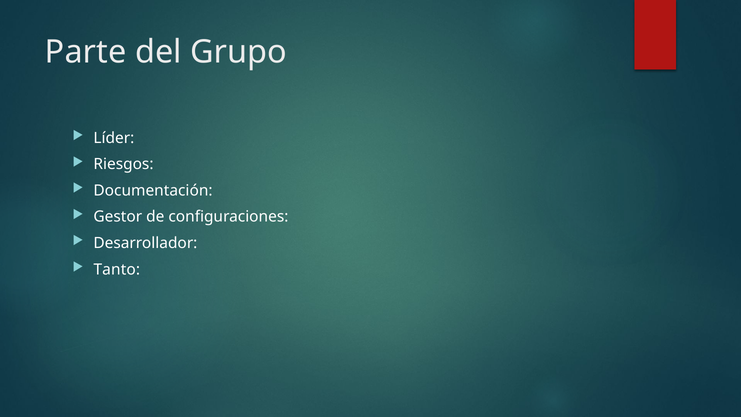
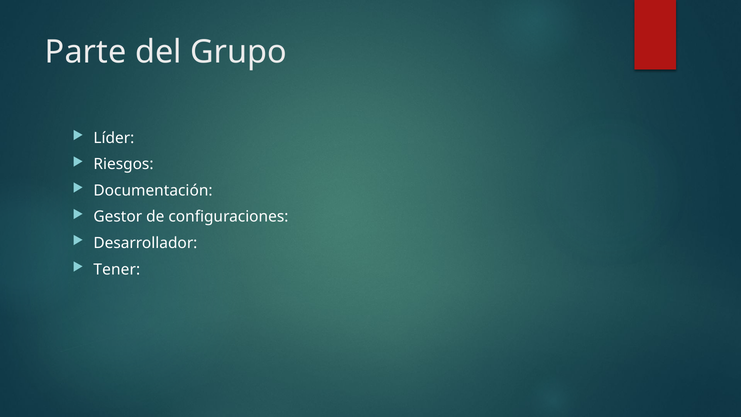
Tanto: Tanto -> Tener
